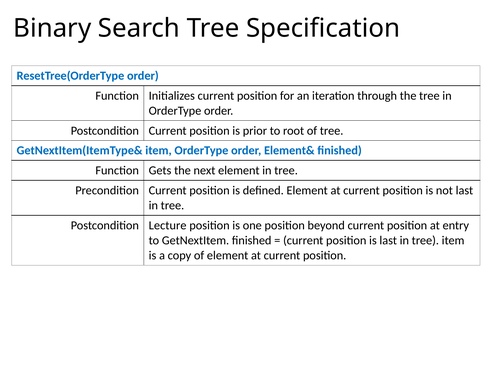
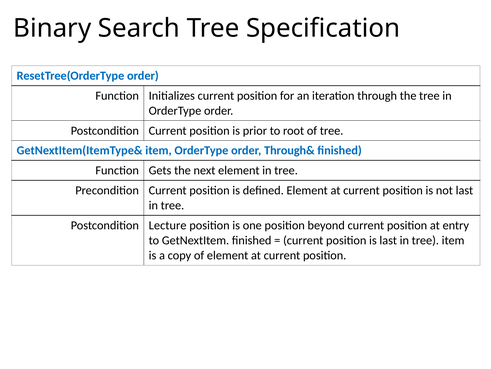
Element&: Element& -> Through&
